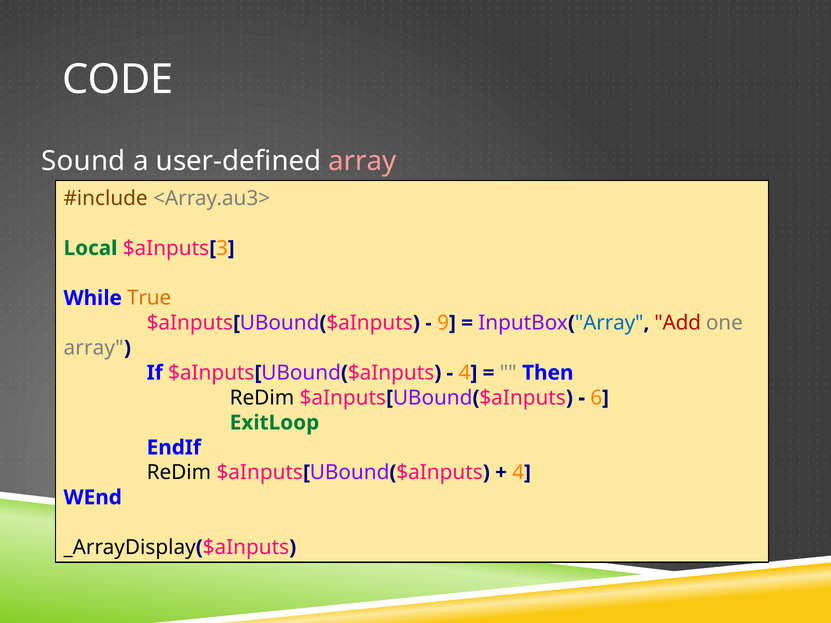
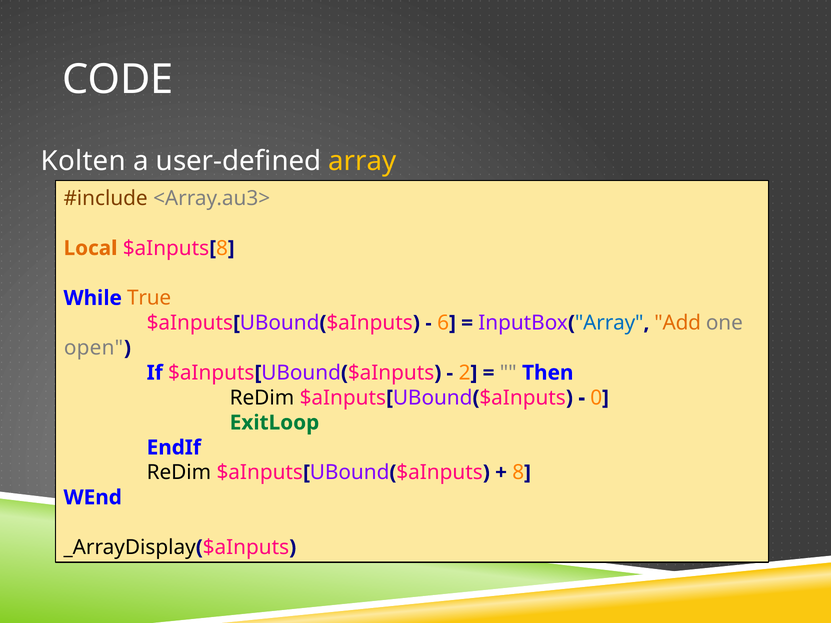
Sound: Sound -> Kolten
array at (362, 161) colour: pink -> yellow
Local colour: green -> orange
3 at (222, 248): 3 -> 8
9: 9 -> 6
Add colour: red -> orange
array at (94, 348): array -> open
4 at (465, 373): 4 -> 2
6: 6 -> 0
4 at (518, 473): 4 -> 8
